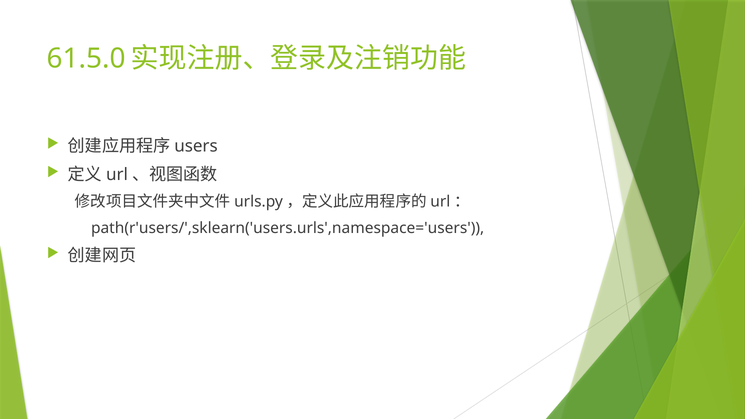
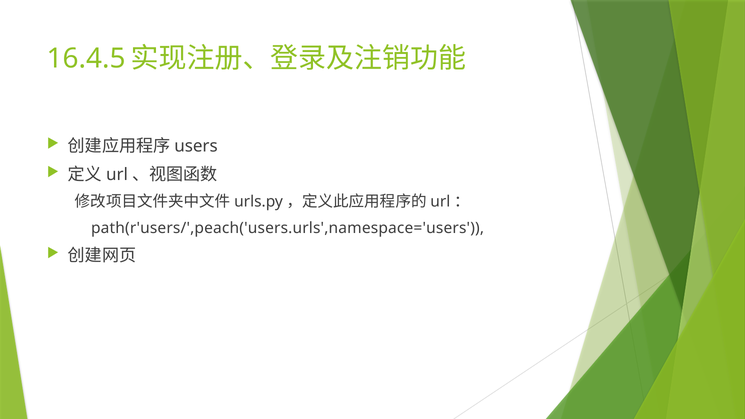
61.5.0: 61.5.0 -> 16.4.5
path(r'users/',sklearn('users.urls',namespace='users: path(r'users/',sklearn('users.urls',namespace='users -> path(r'users/',peach('users.urls',namespace='users
